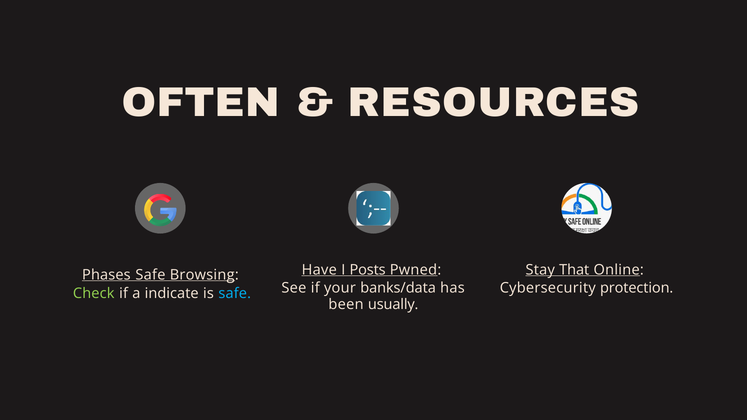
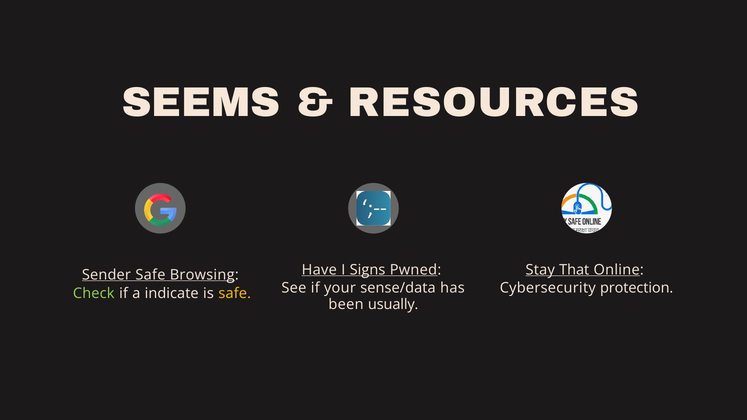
OFTEN: OFTEN -> SEEMS
Posts: Posts -> Signs
Phases: Phases -> Sender
banks/data: banks/data -> sense/data
safe at (235, 294) colour: light blue -> yellow
